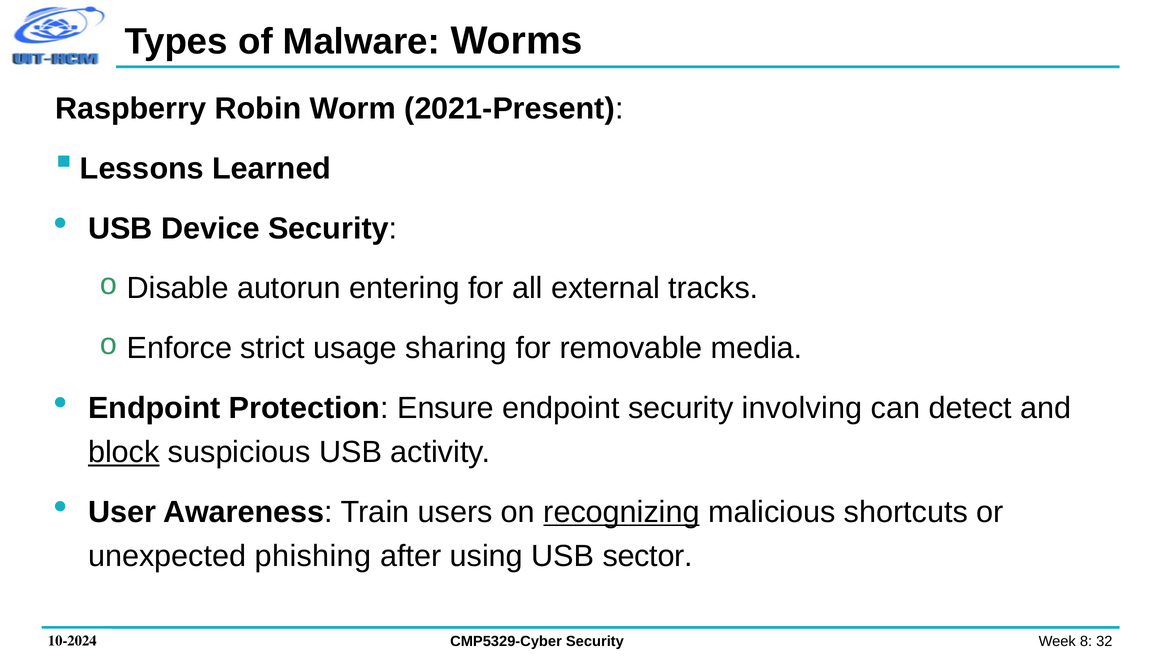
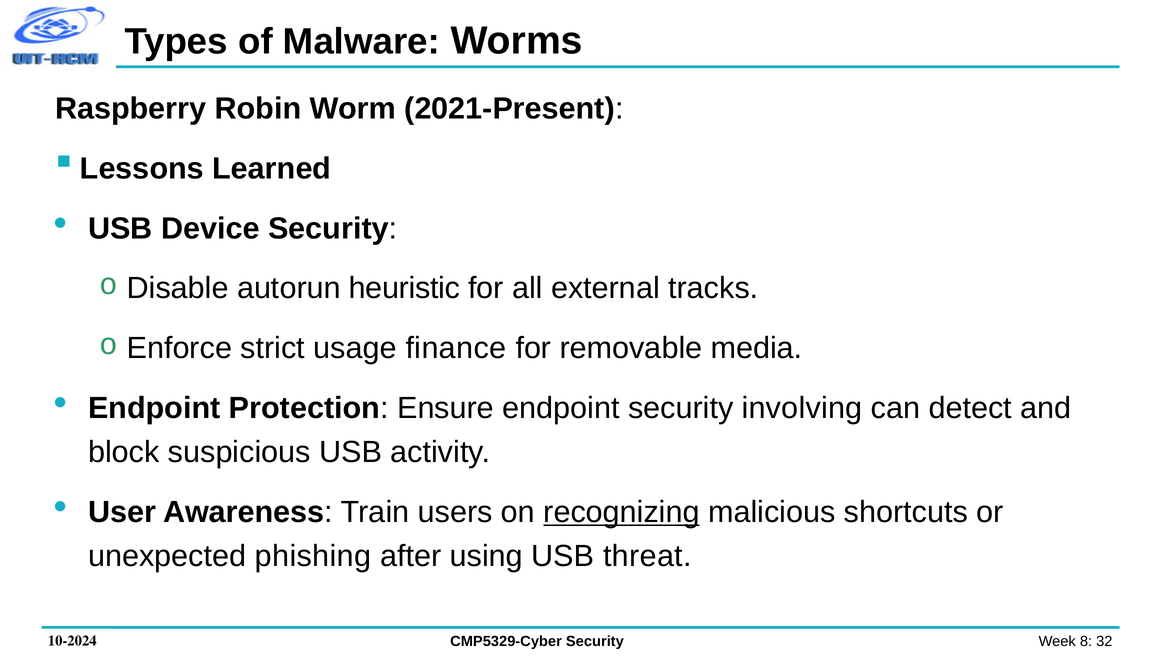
entering: entering -> heuristic
sharing: sharing -> finance
block underline: present -> none
sector: sector -> threat
